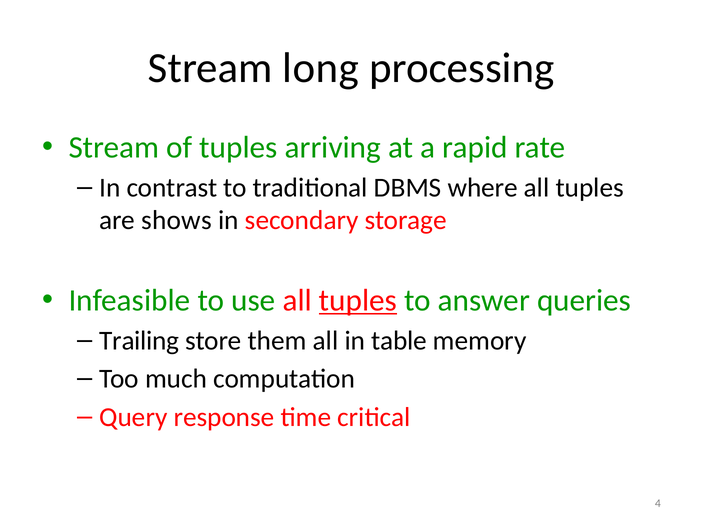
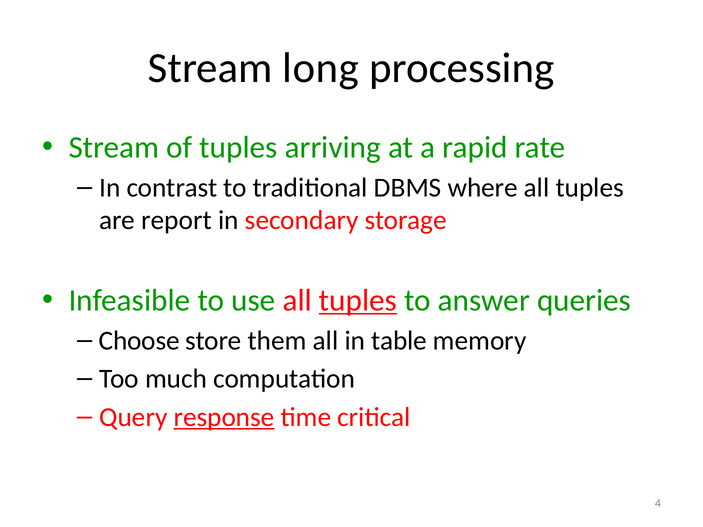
shows: shows -> report
Trailing: Trailing -> Choose
response underline: none -> present
